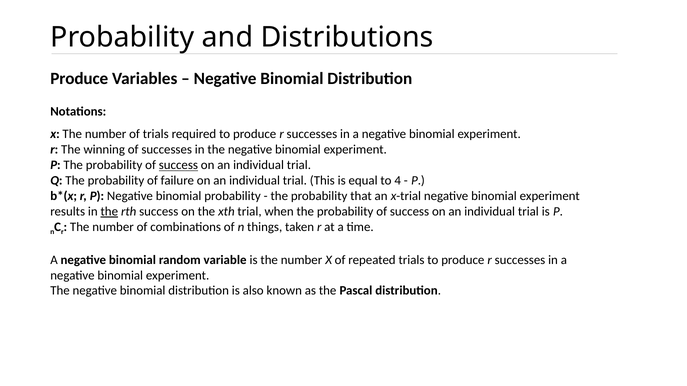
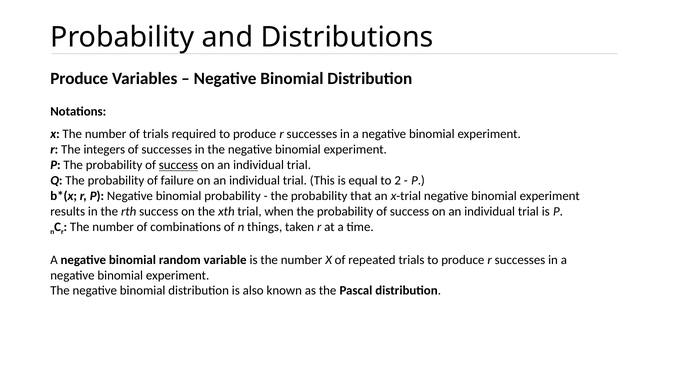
winning: winning -> integers
4: 4 -> 2
the at (109, 212) underline: present -> none
